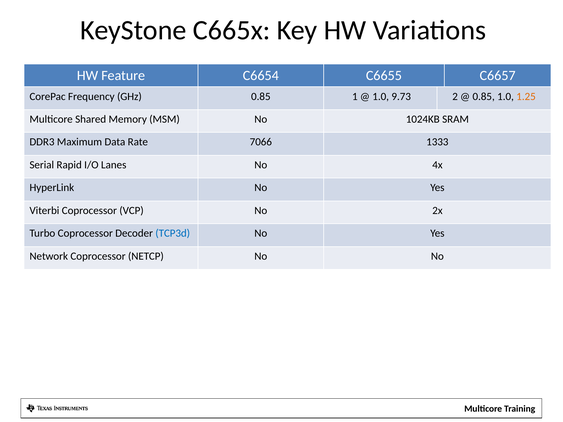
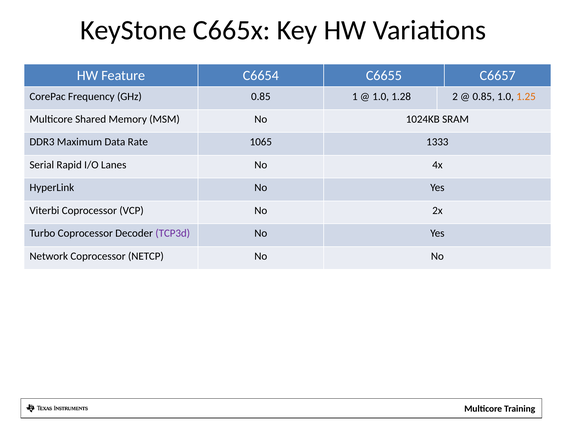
9.73: 9.73 -> 1.28
7066: 7066 -> 1065
TCP3d colour: blue -> purple
